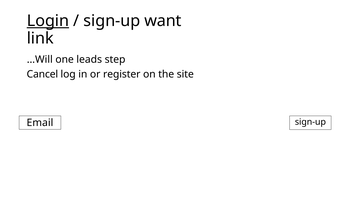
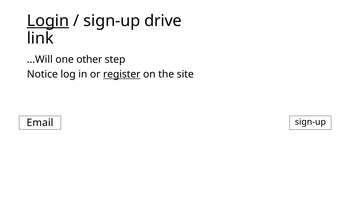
want: want -> drive
leads: leads -> other
Cancel: Cancel -> Notice
register underline: none -> present
